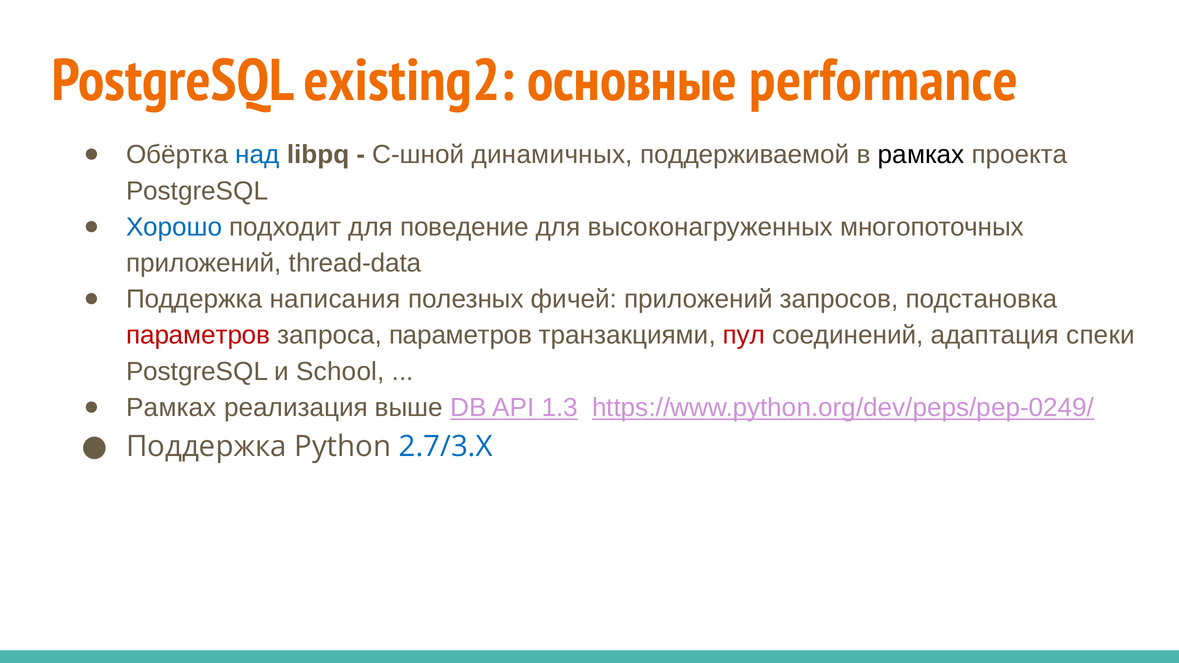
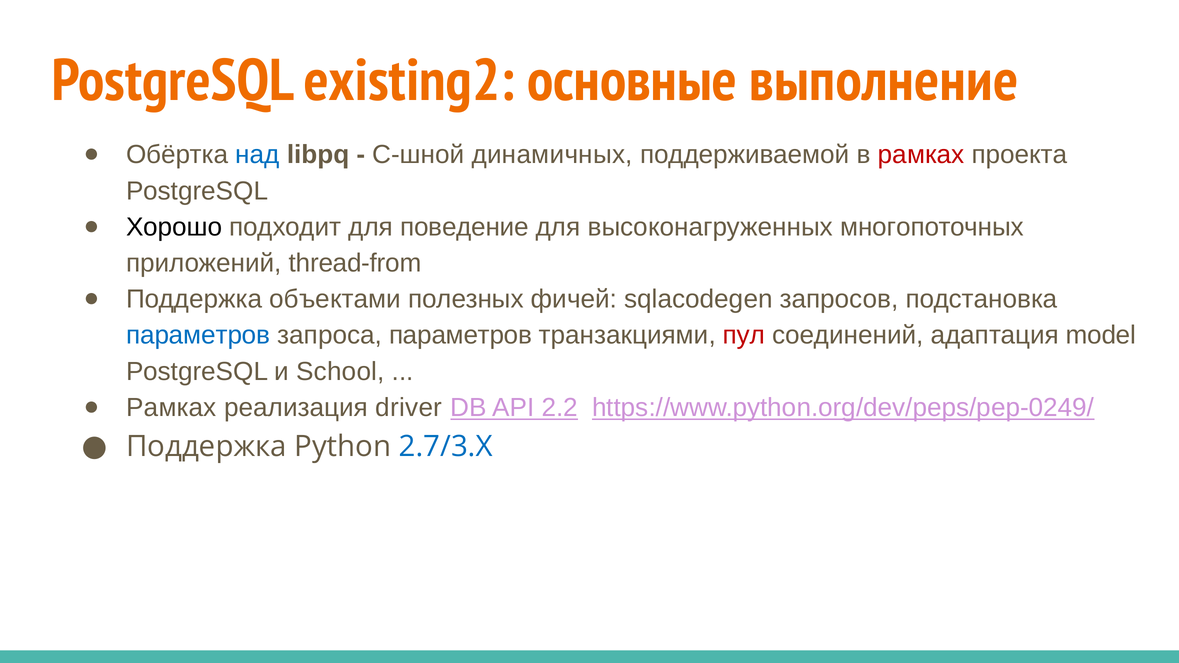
performance: performance -> выполнение
рамках at (921, 155) colour: black -> red
Хорошо colour: blue -> black
thread-data: thread-data -> thread-from
написания: написания -> объектами
фичей приложений: приложений -> sqlacodegen
параметров at (198, 335) colour: red -> blue
спеки: спеки -> model
выше: выше -> driver
1.3: 1.3 -> 2.2
